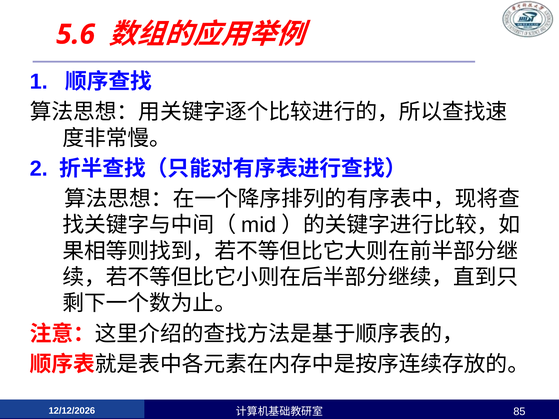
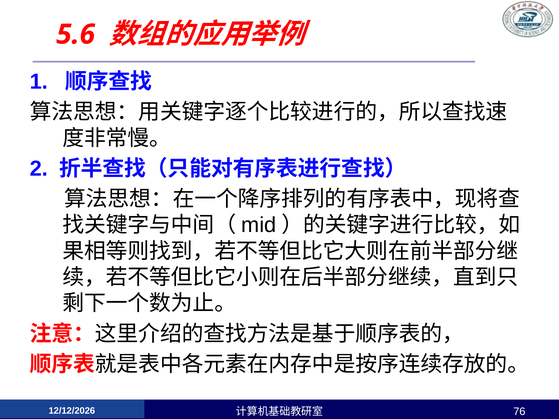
85: 85 -> 76
